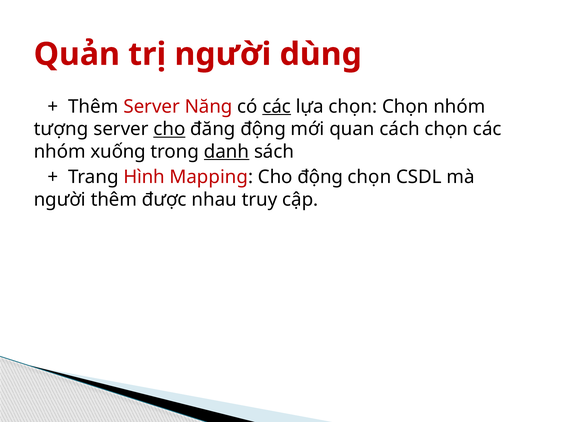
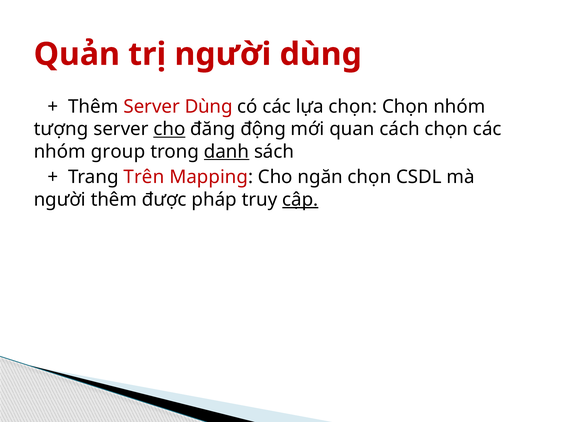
Server Năng: Năng -> Dùng
các at (277, 107) underline: present -> none
xuống: xuống -> group
Hình: Hình -> Trên
Cho động: động -> ngăn
nhau: nhau -> pháp
cập underline: none -> present
